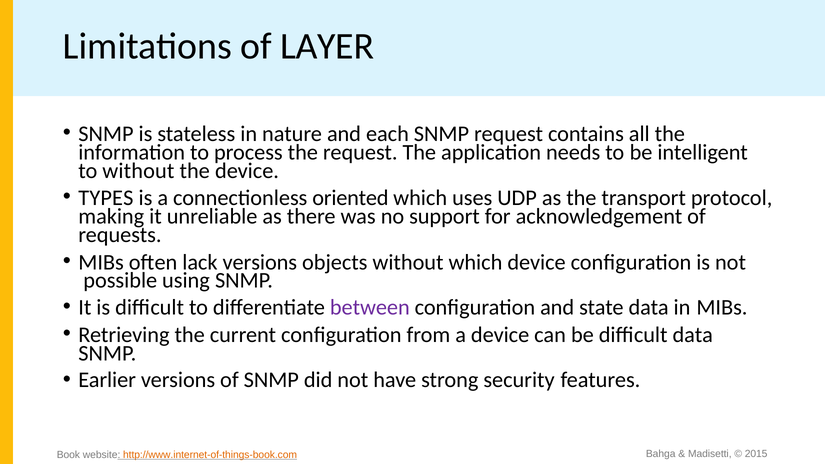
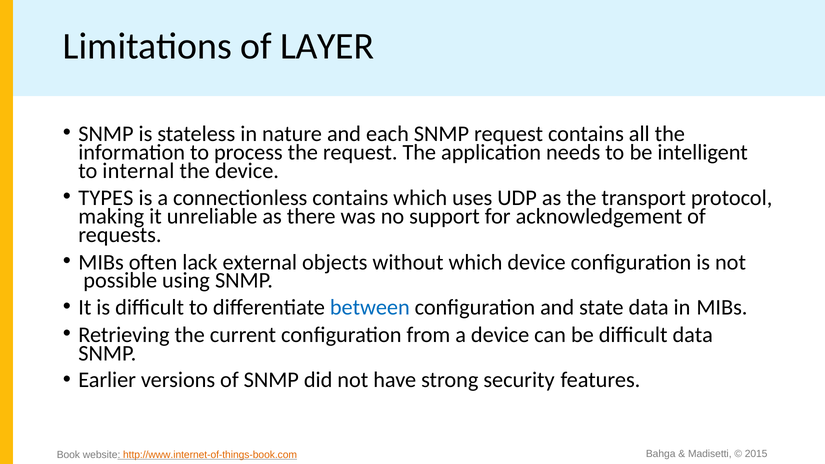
to without: without -> internal
connectionless oriented: oriented -> contains
lack versions: versions -> external
between colour: purple -> blue
